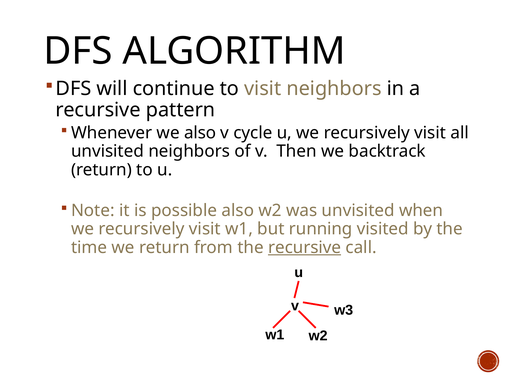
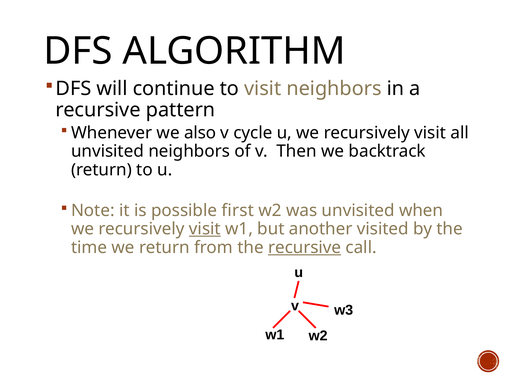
possible also: also -> first
visit at (205, 229) underline: none -> present
running: running -> another
